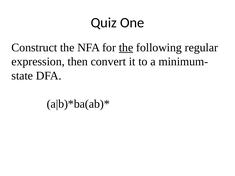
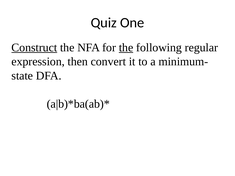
Construct underline: none -> present
